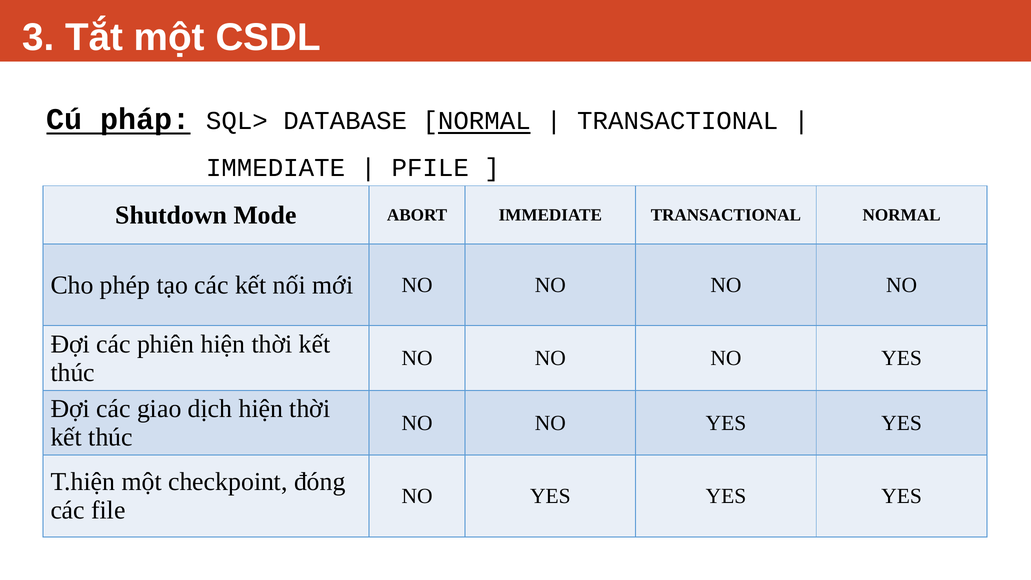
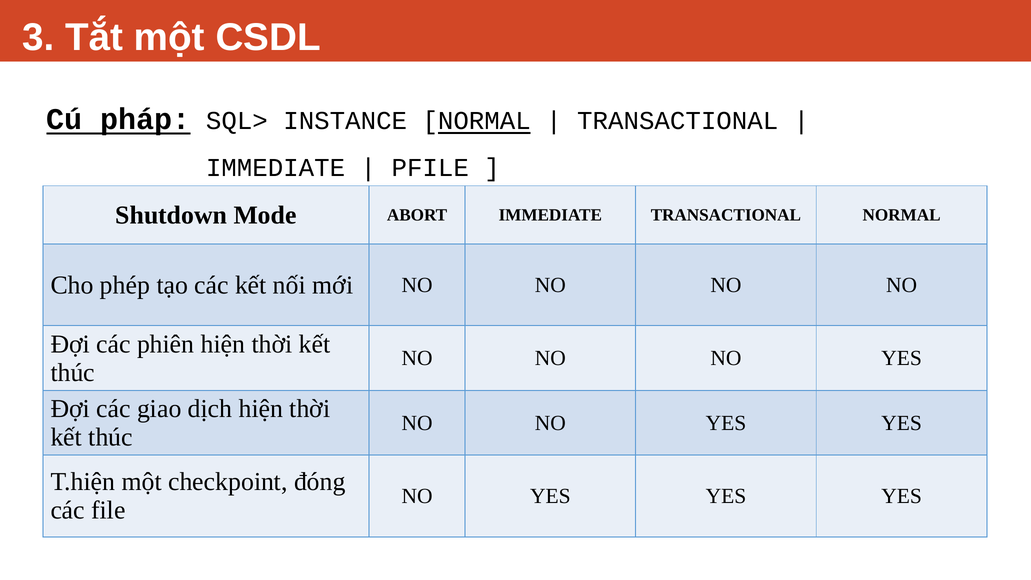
DATABASE: DATABASE -> INSTANCE
